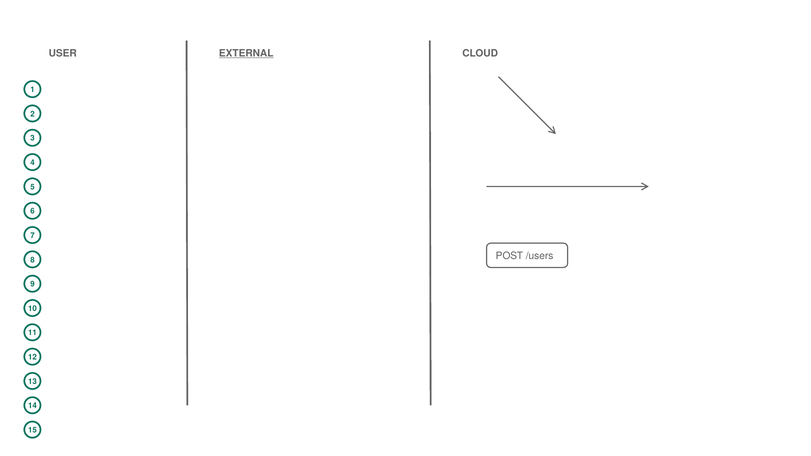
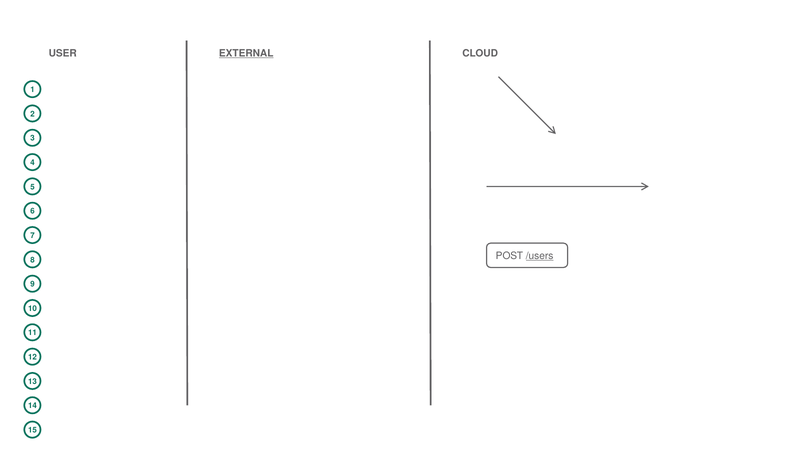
/users underline: none -> present
